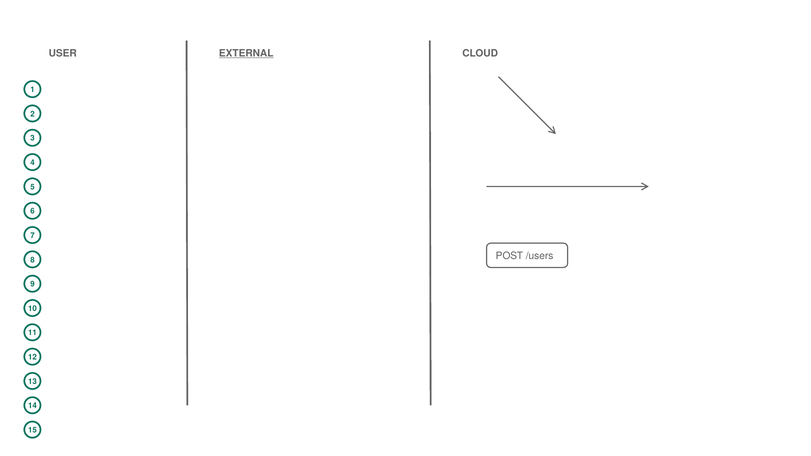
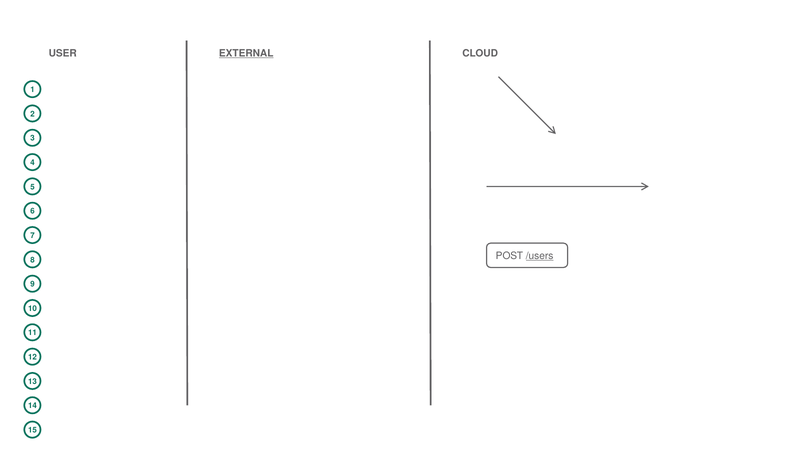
/users underline: none -> present
